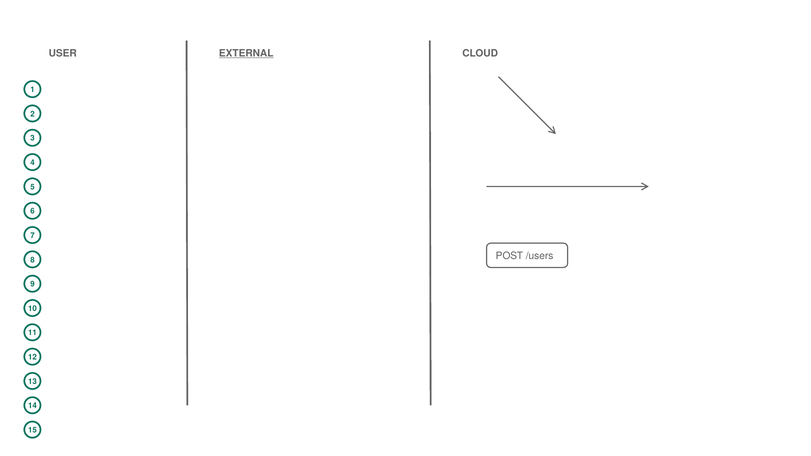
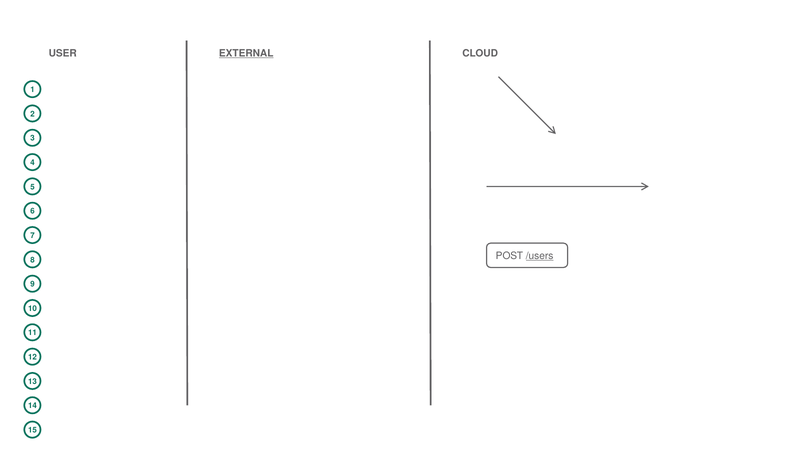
/users underline: none -> present
